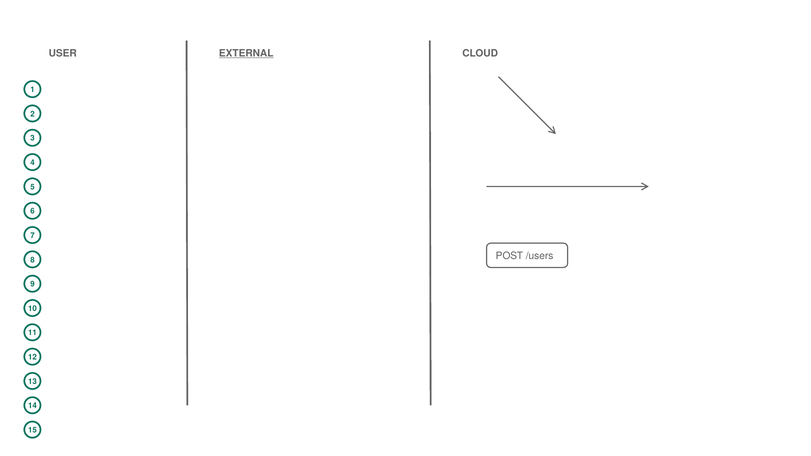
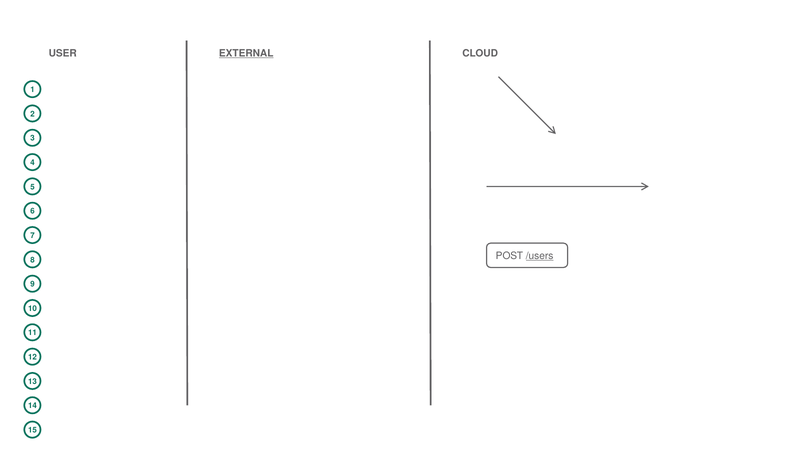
/users underline: none -> present
